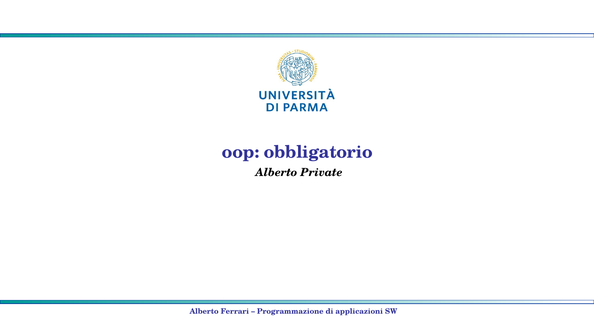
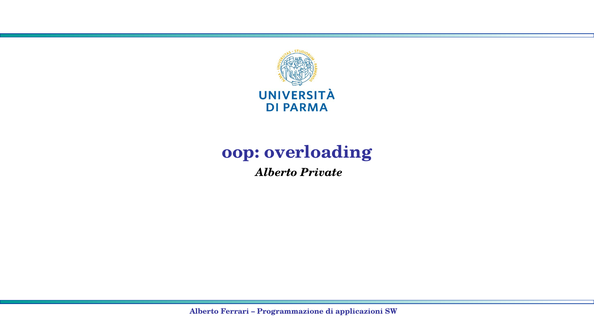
obbligatorio: obbligatorio -> overloading
